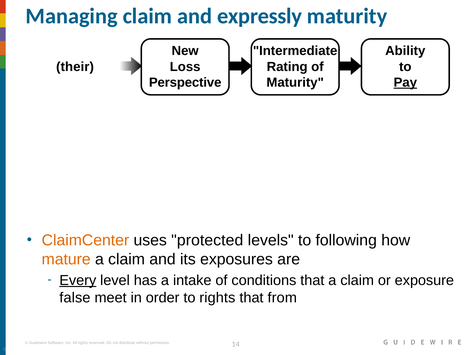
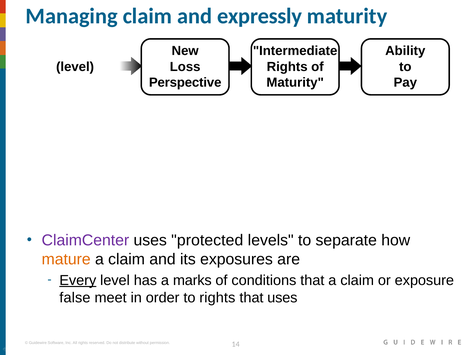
their at (75, 67): their -> level
Rating at (287, 67): Rating -> Rights
Pay underline: present -> none
ClaimCenter colour: orange -> purple
following: following -> separate
intake: intake -> marks
that from: from -> uses
